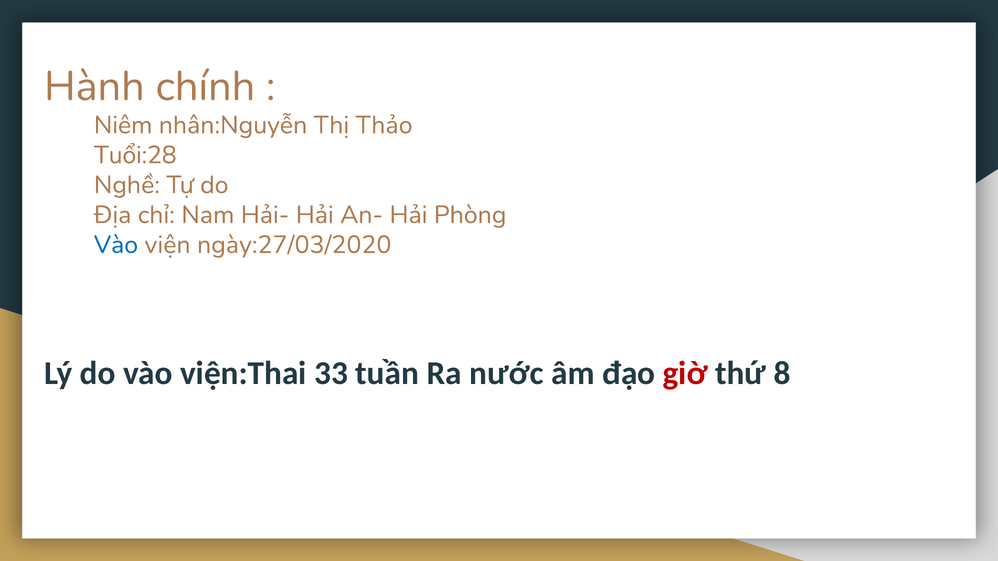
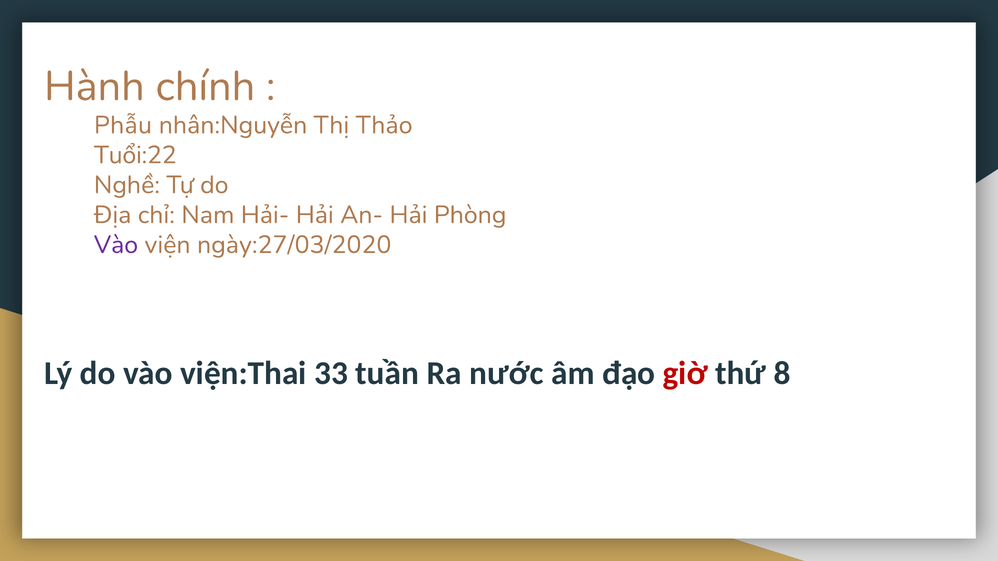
Niêm: Niêm -> Phẫu
Tuổi:28: Tuổi:28 -> Tuổi:22
Vào at (116, 245) colour: blue -> purple
